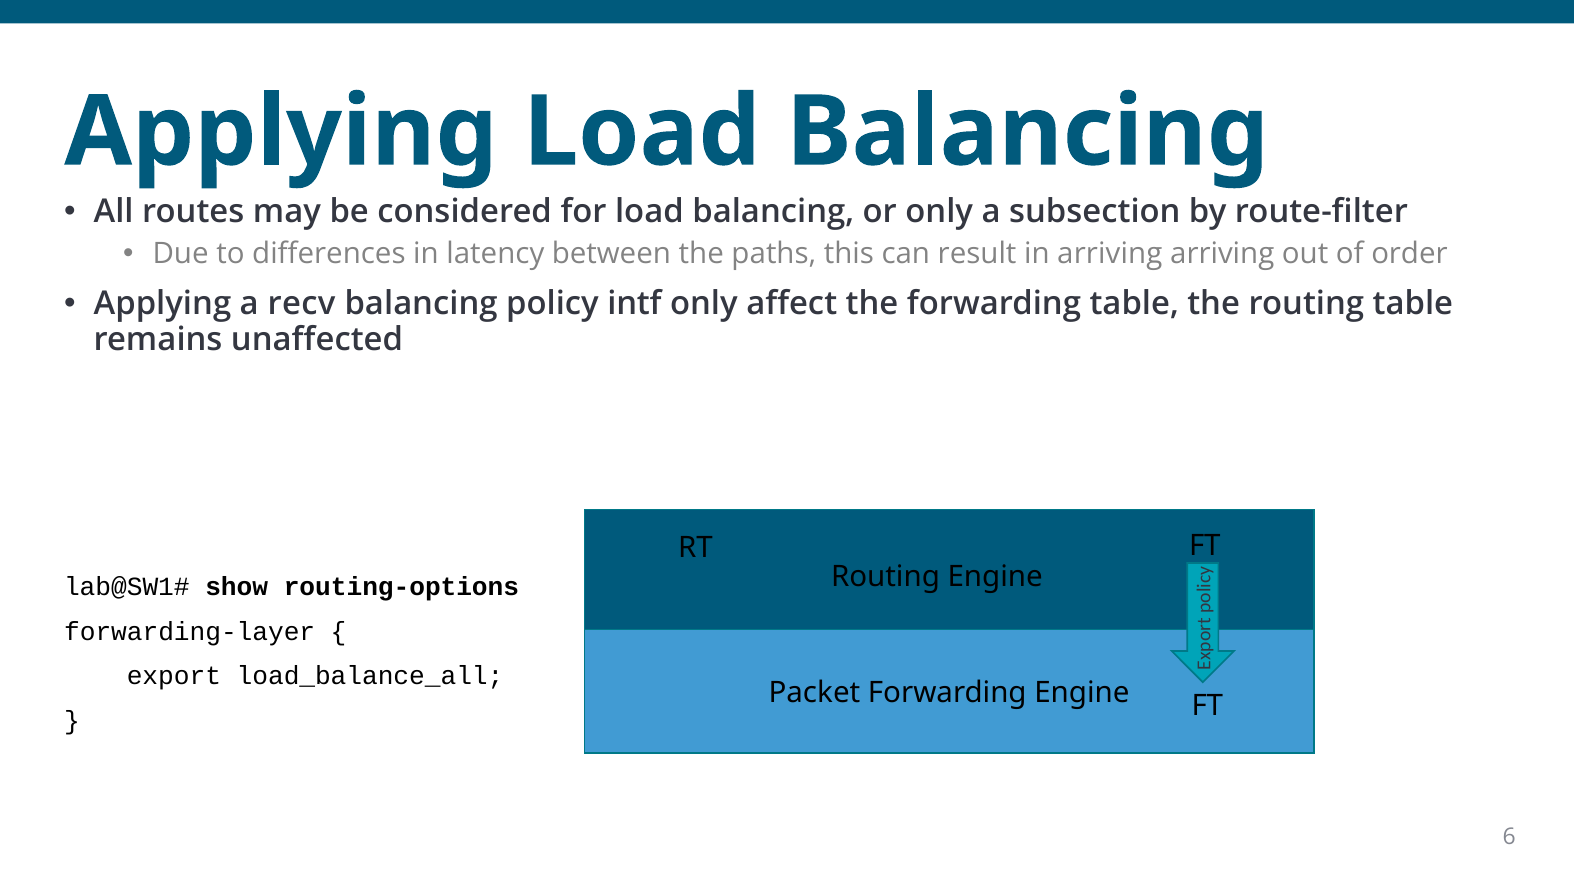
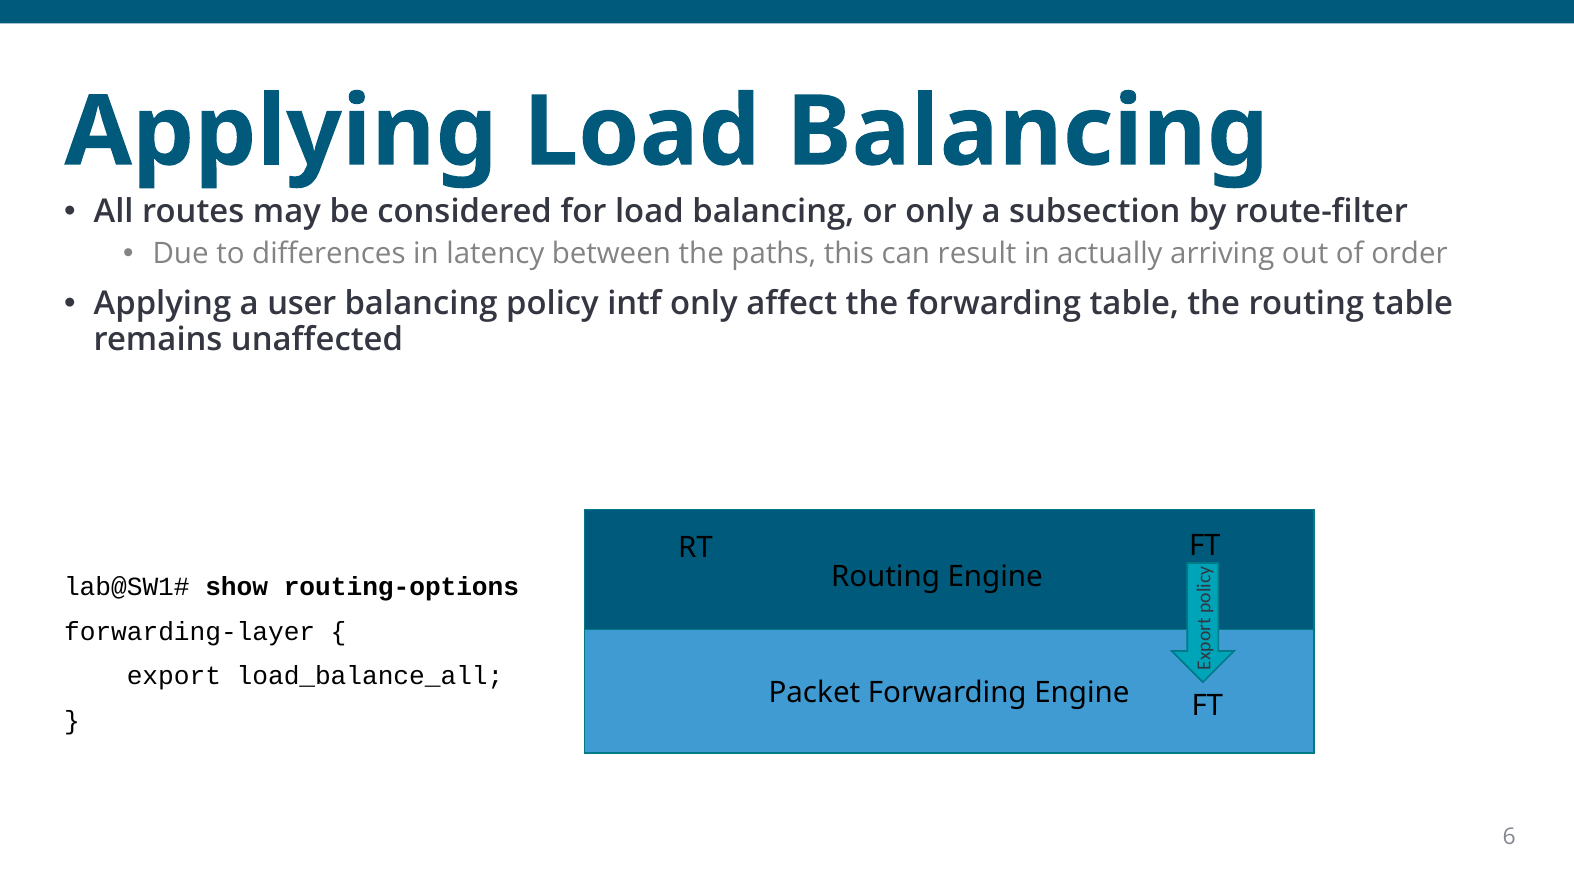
in arriving: arriving -> actually
recv: recv -> user
